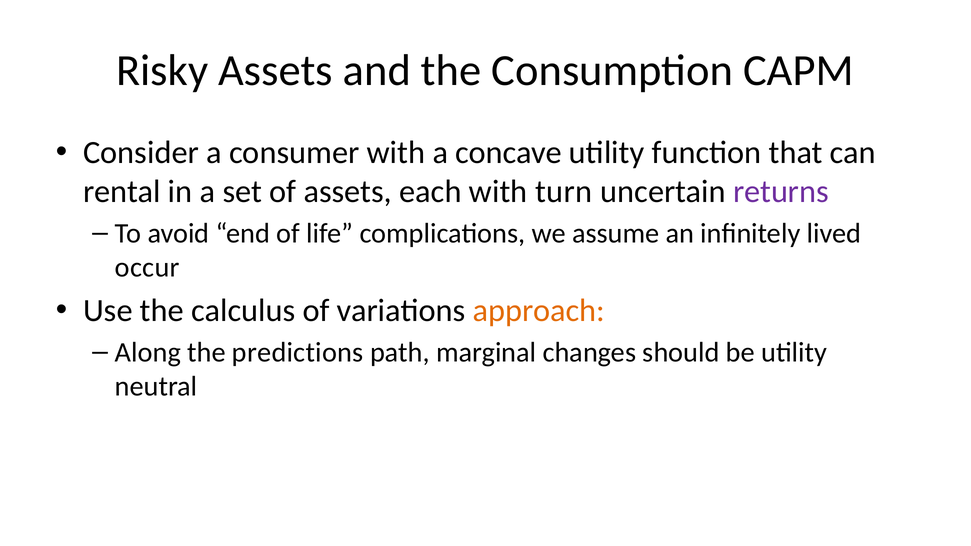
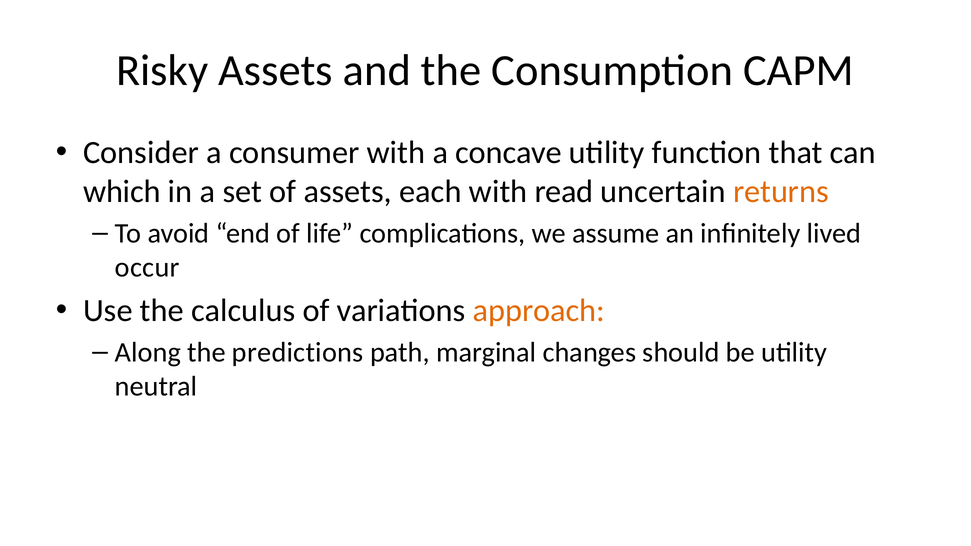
rental: rental -> which
turn: turn -> read
returns colour: purple -> orange
